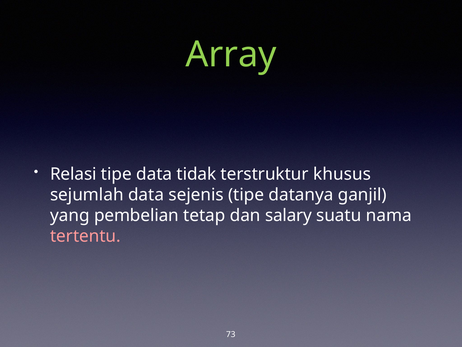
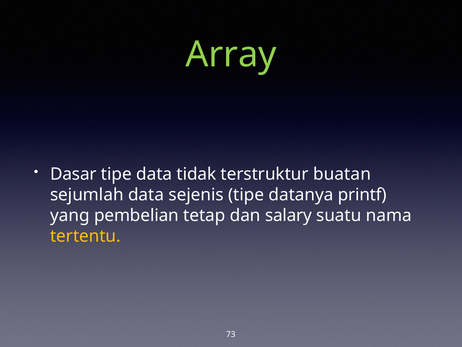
Relasi: Relasi -> Dasar
khusus: khusus -> buatan
ganjil: ganjil -> printf
tertentu colour: pink -> yellow
